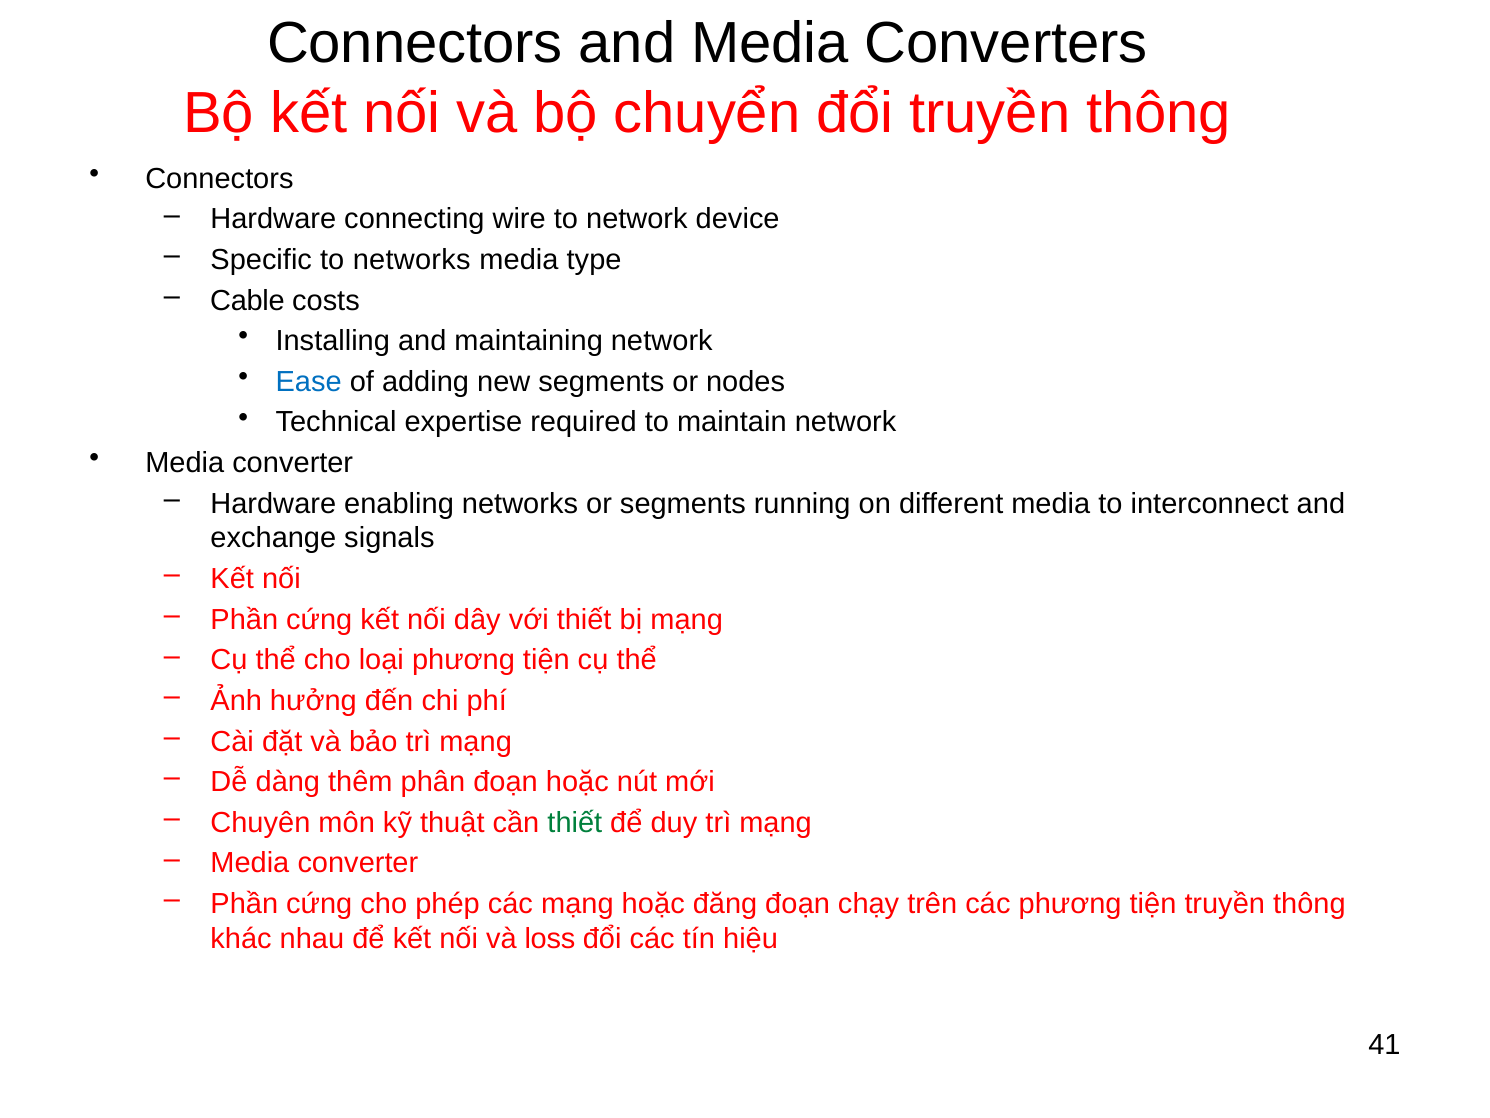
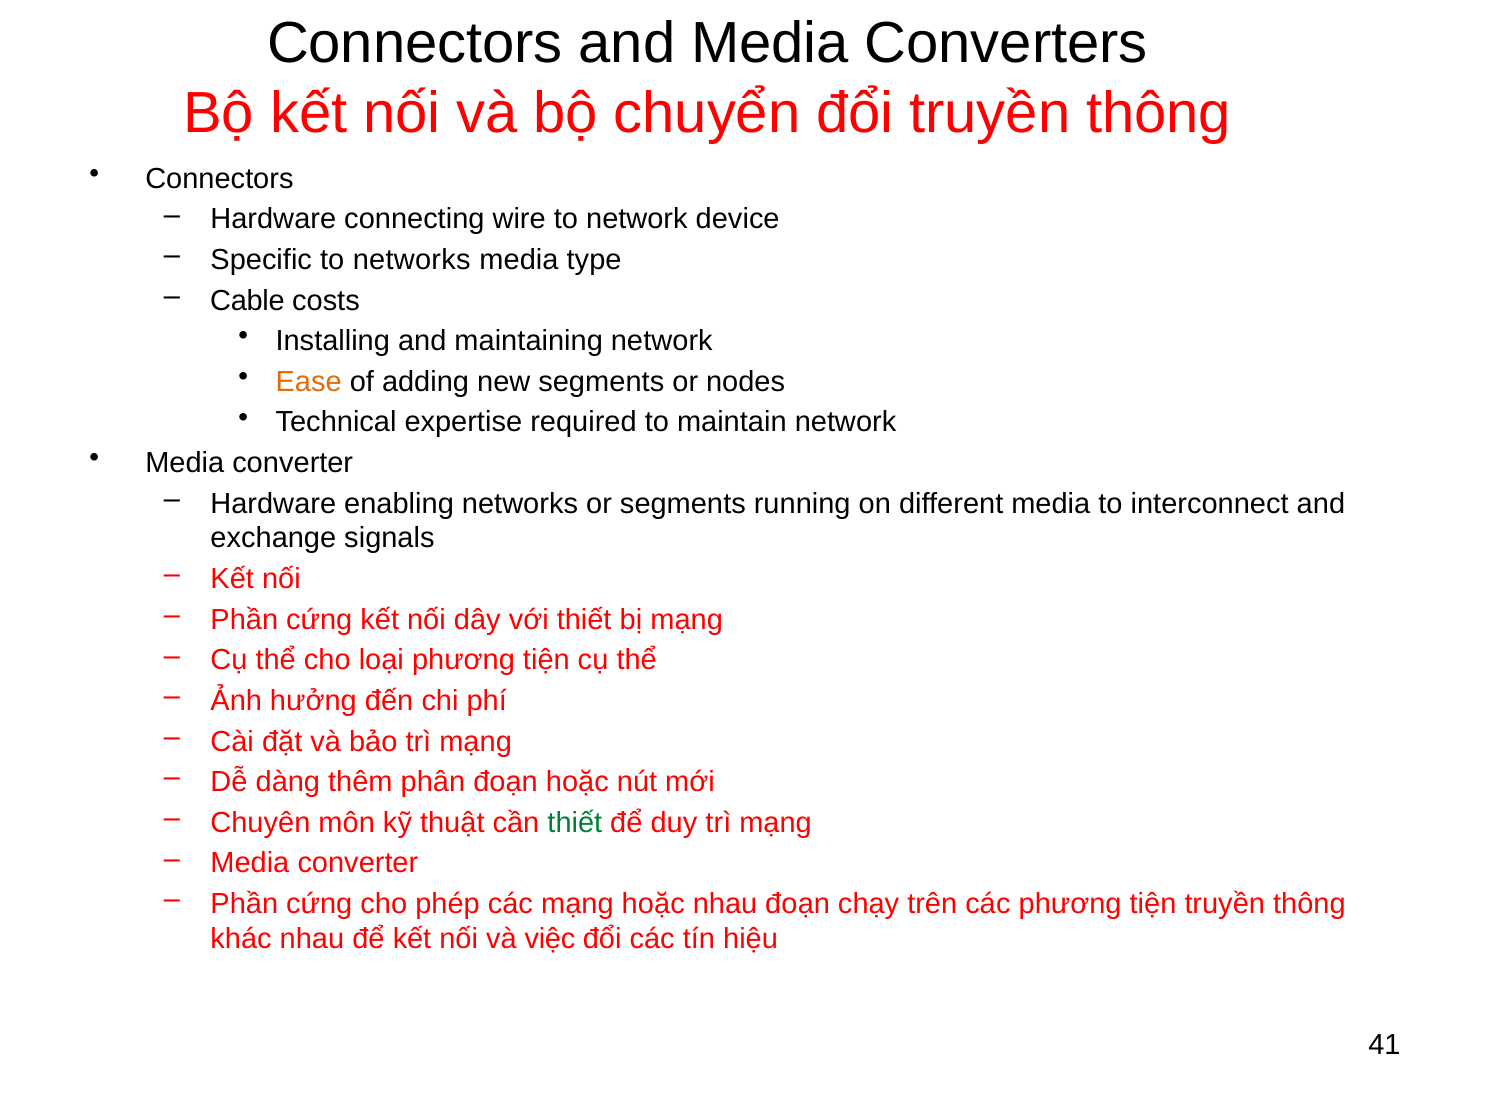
Ease colour: blue -> orange
hoặc đăng: đăng -> nhau
loss: loss -> việc
